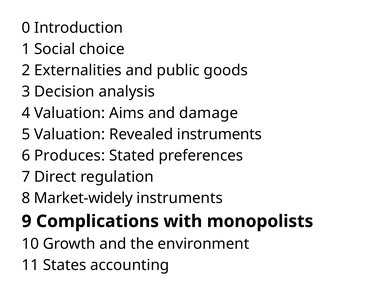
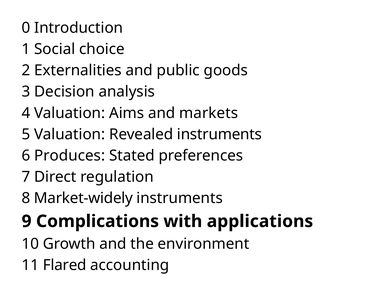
damage: damage -> markets
monopolists: monopolists -> applications
States: States -> Flared
